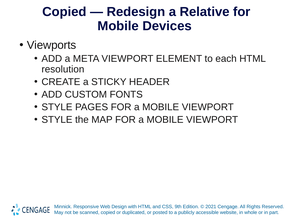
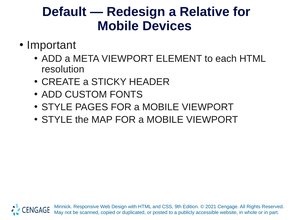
Copied at (64, 12): Copied -> Default
Viewports: Viewports -> Important
